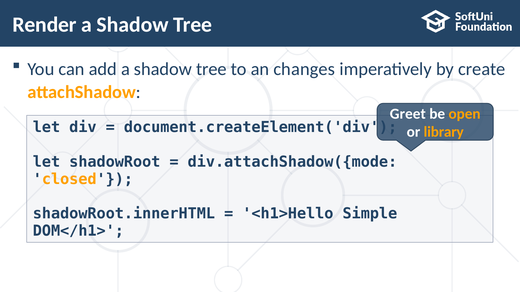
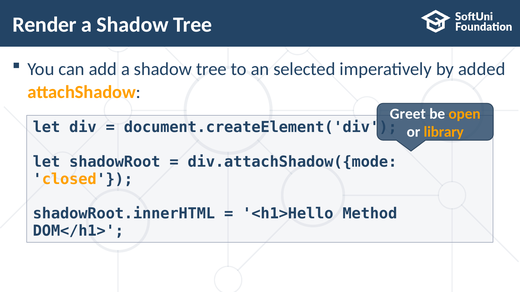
changes: changes -> selected
create: create -> added
Simple: Simple -> Method
